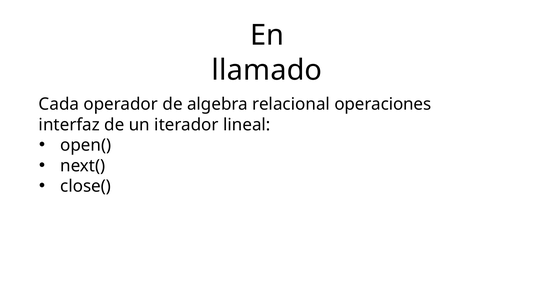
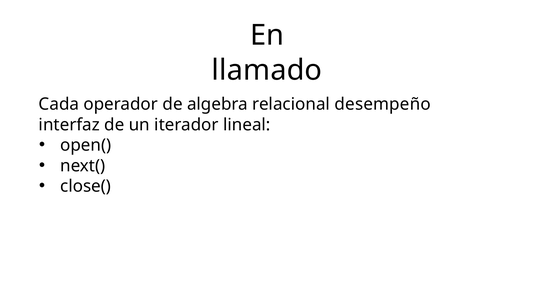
operaciones: operaciones -> desempeño
